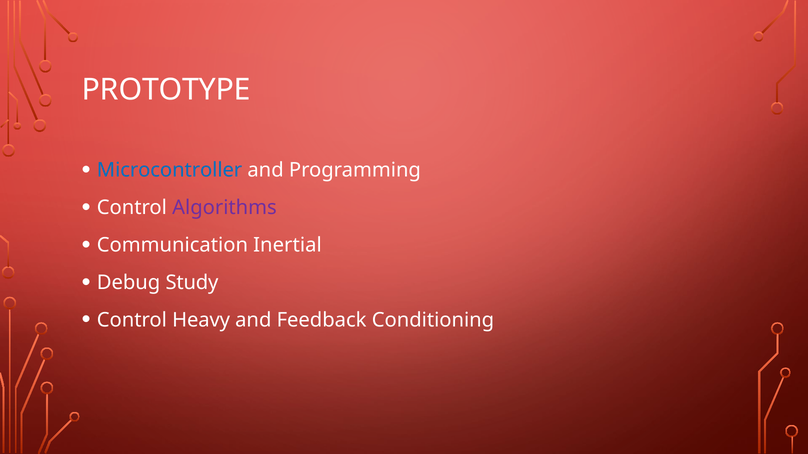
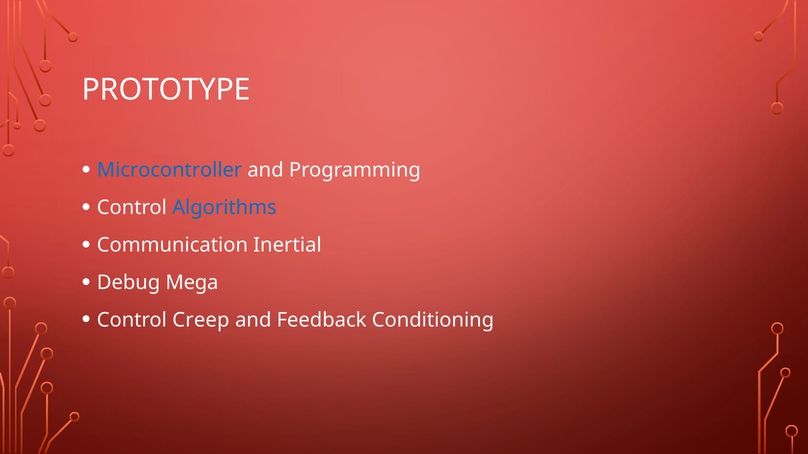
Algorithms colour: purple -> blue
Study: Study -> Mega
Heavy: Heavy -> Creep
